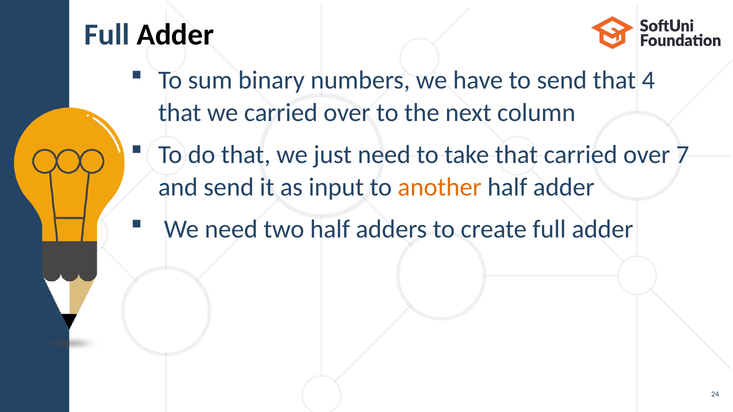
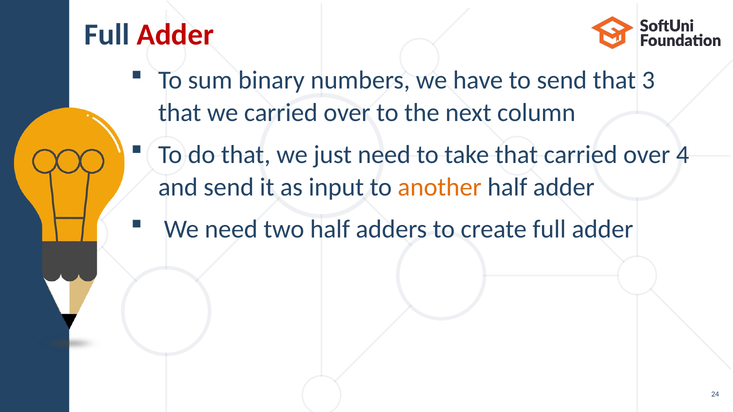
Adder at (175, 35) colour: black -> red
4: 4 -> 3
7: 7 -> 4
